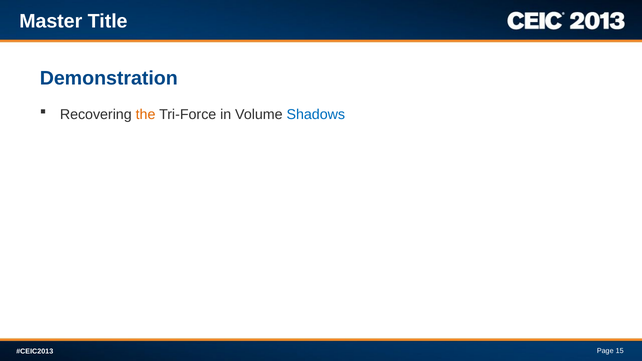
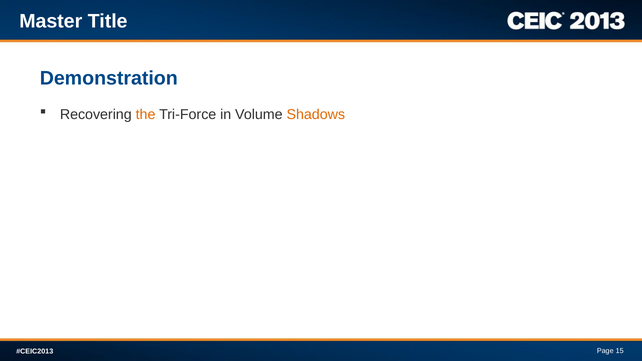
Shadows colour: blue -> orange
